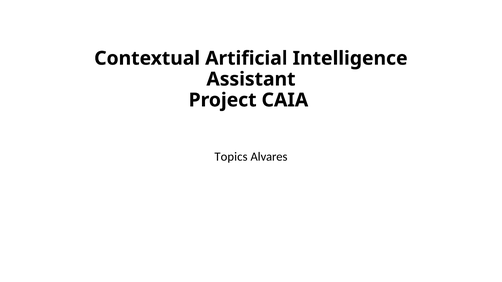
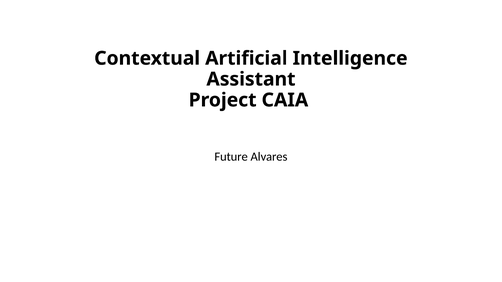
Topics: Topics -> Future
